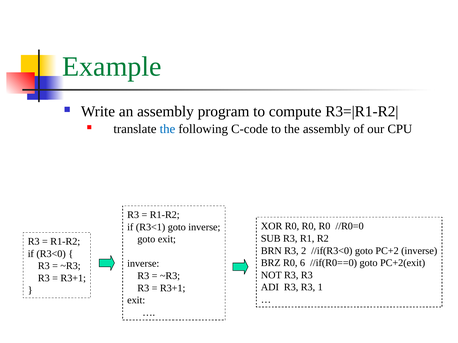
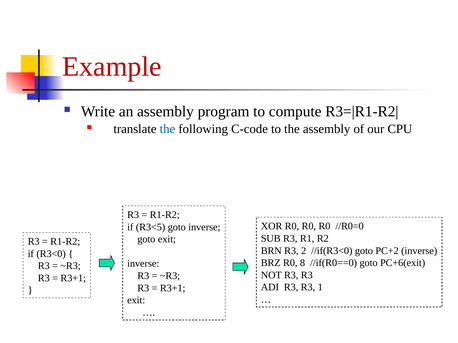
Example colour: green -> red
R3<1: R3<1 -> R3<5
6: 6 -> 8
PC+2(exit: PC+2(exit -> PC+6(exit
